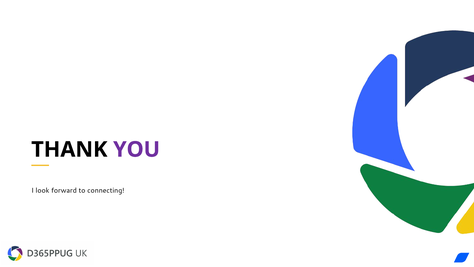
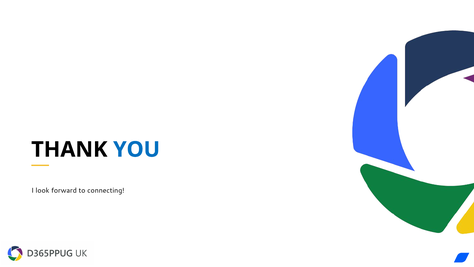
YOU colour: purple -> blue
